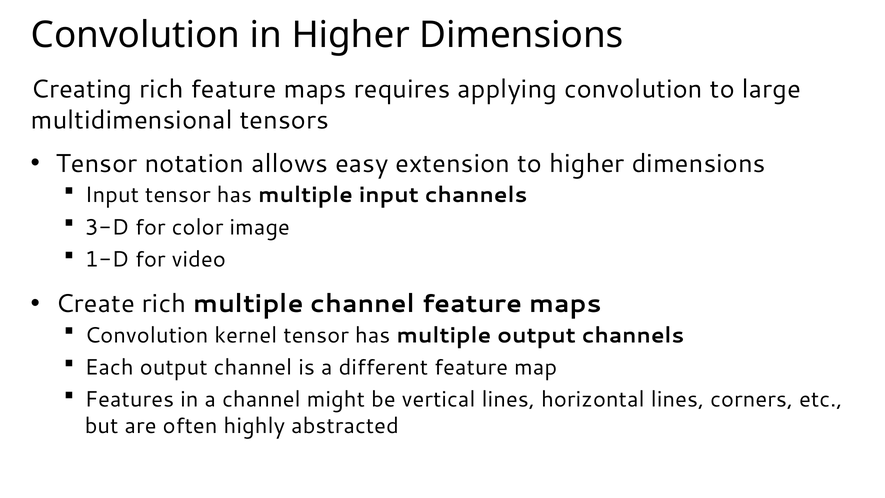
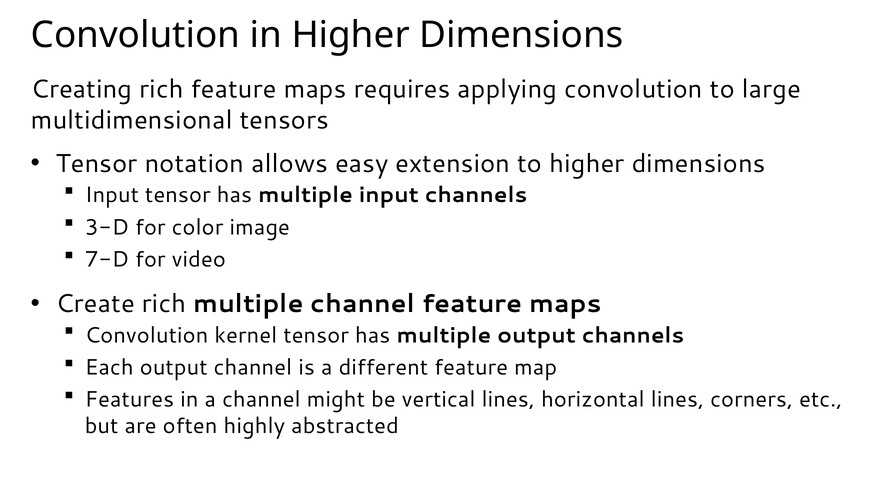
1-D: 1-D -> 7-D
